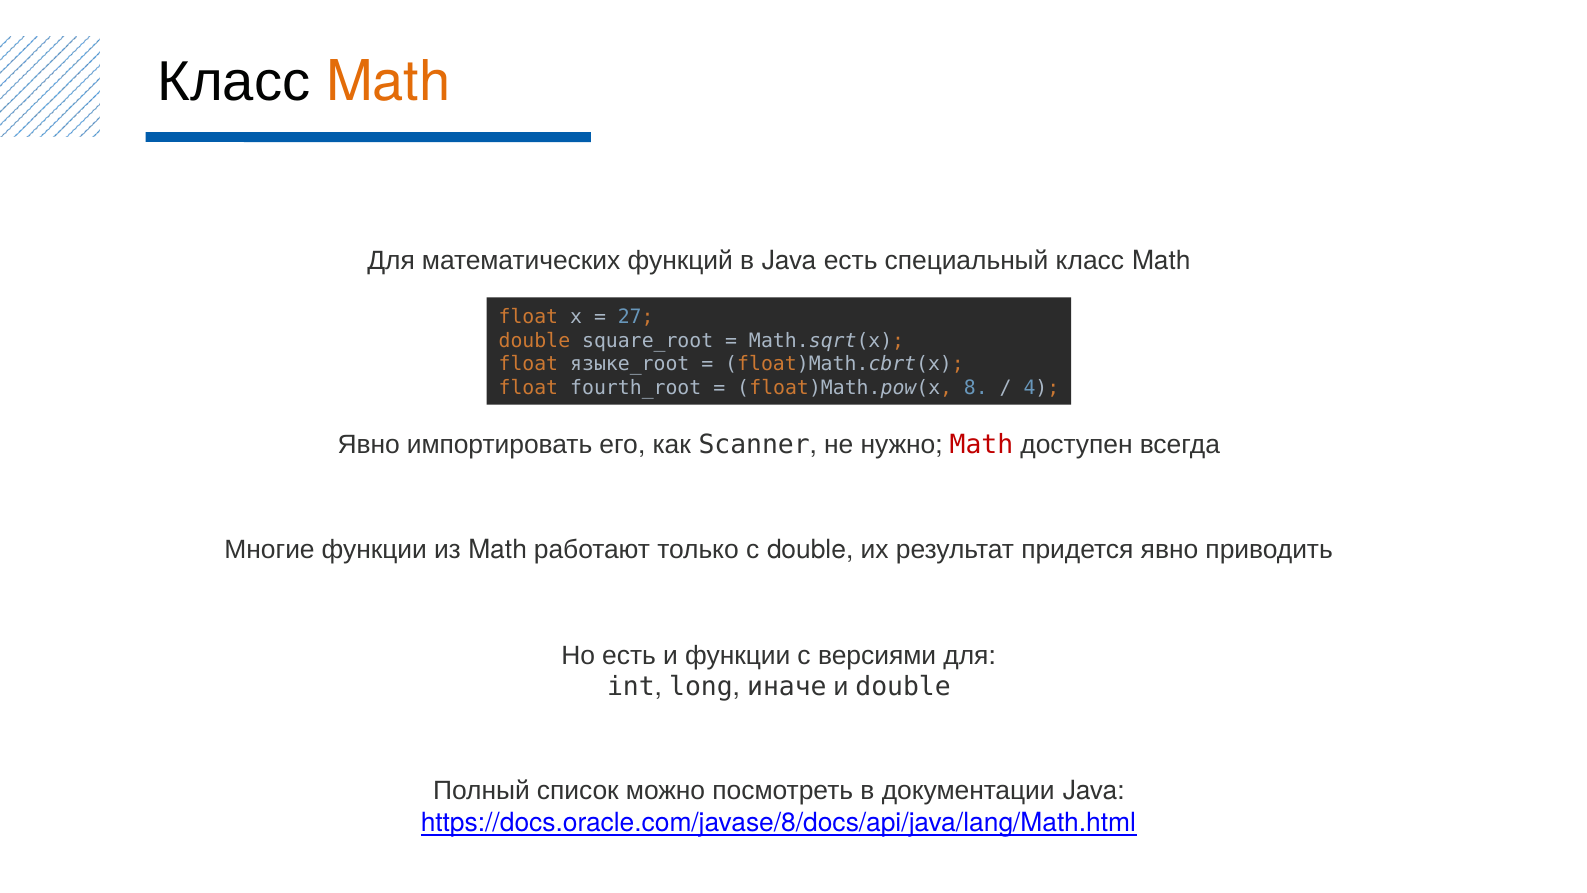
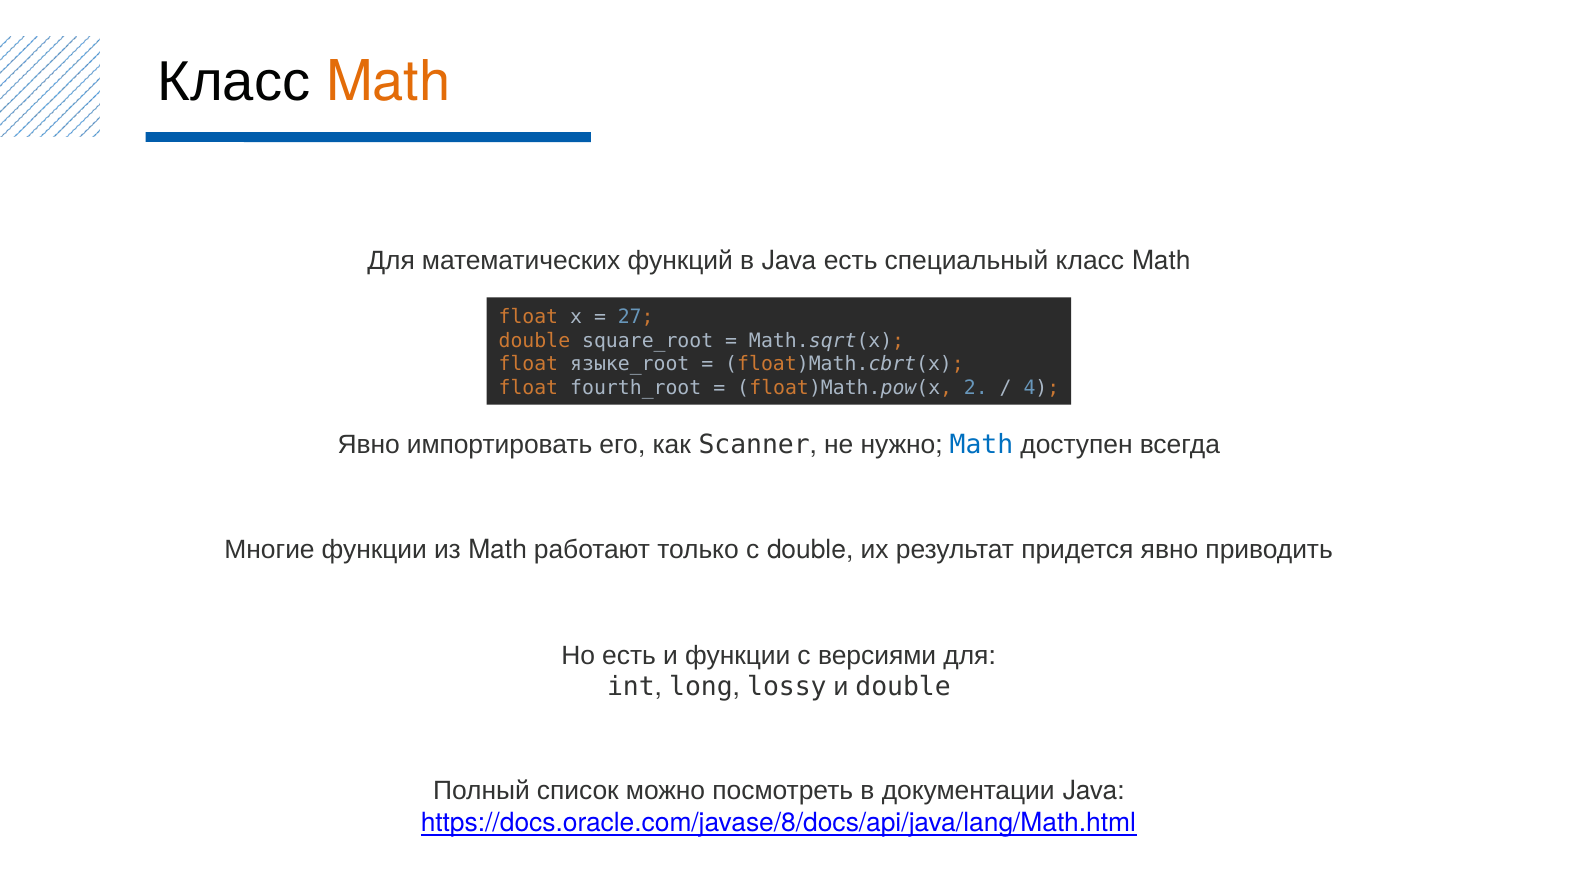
8: 8 -> 2
Math at (981, 444) colour: red -> blue
иначе: иначе -> lossy
